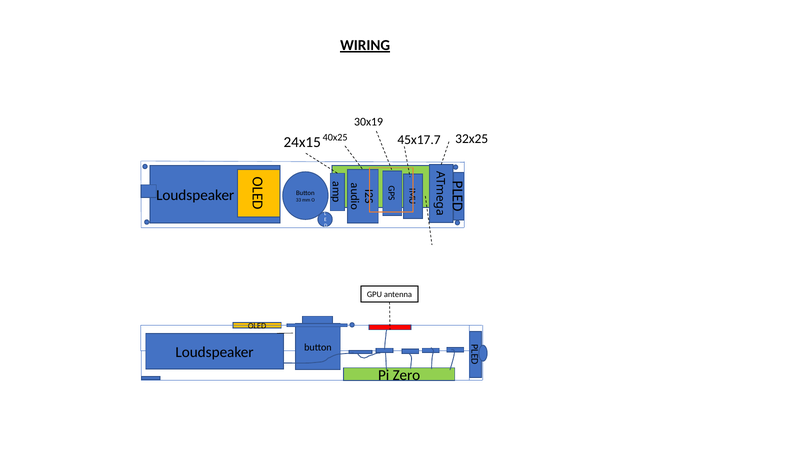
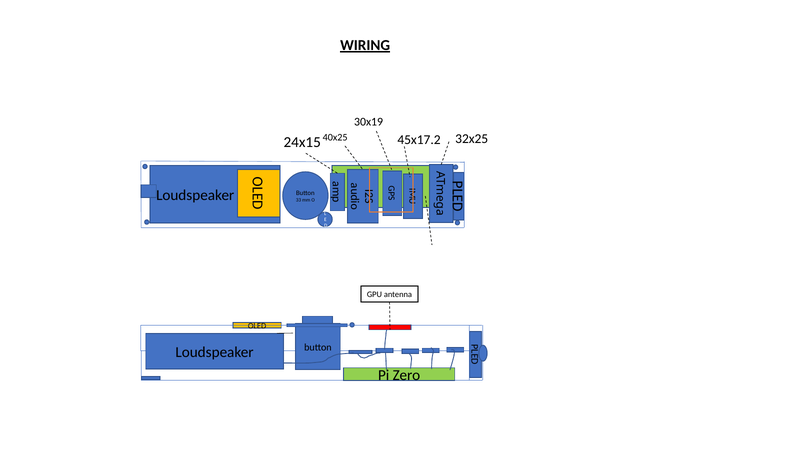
45x17.7: 45x17.7 -> 45x17.2
